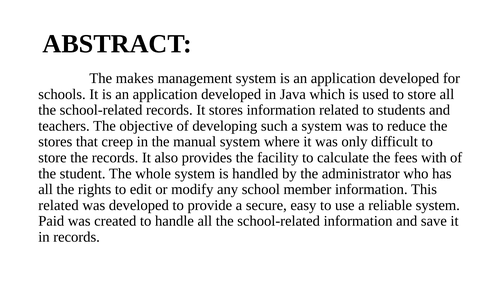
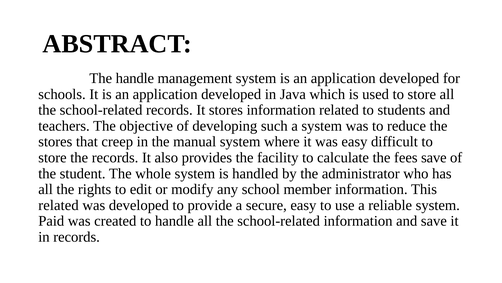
The makes: makes -> handle
was only: only -> easy
fees with: with -> save
